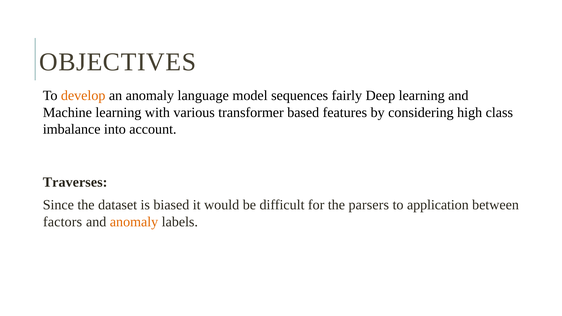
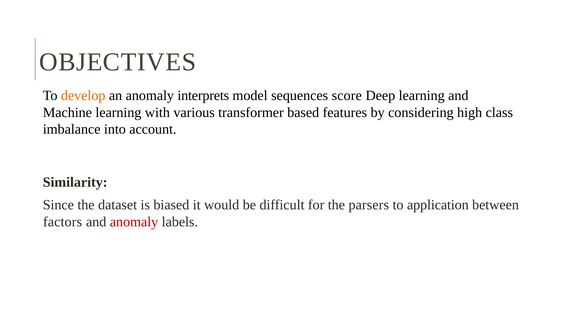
language: language -> interprets
fairly: fairly -> score
Traverses: Traverses -> Similarity
anomaly at (134, 222) colour: orange -> red
